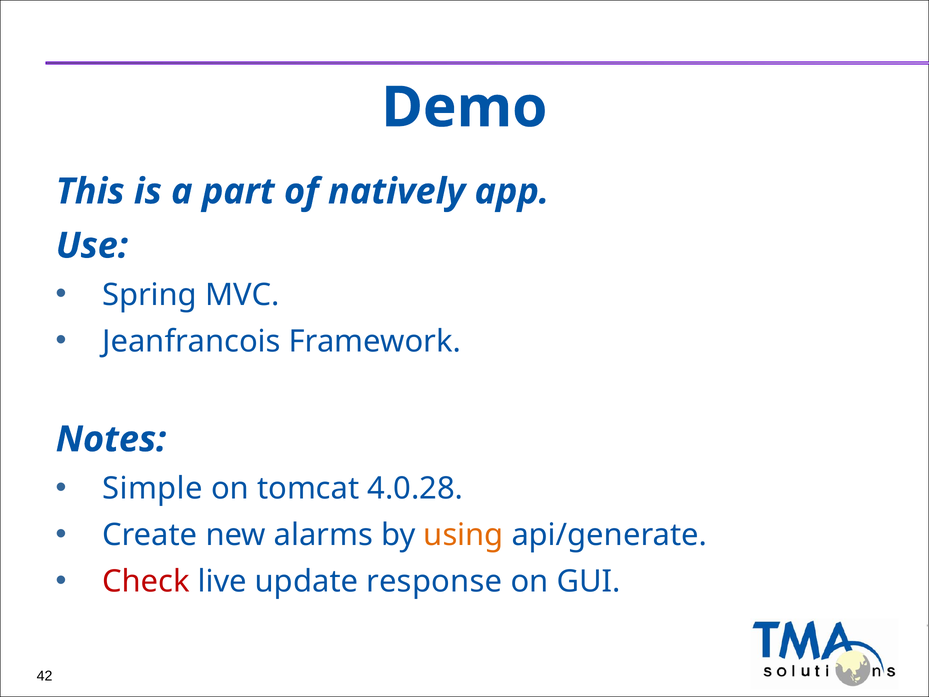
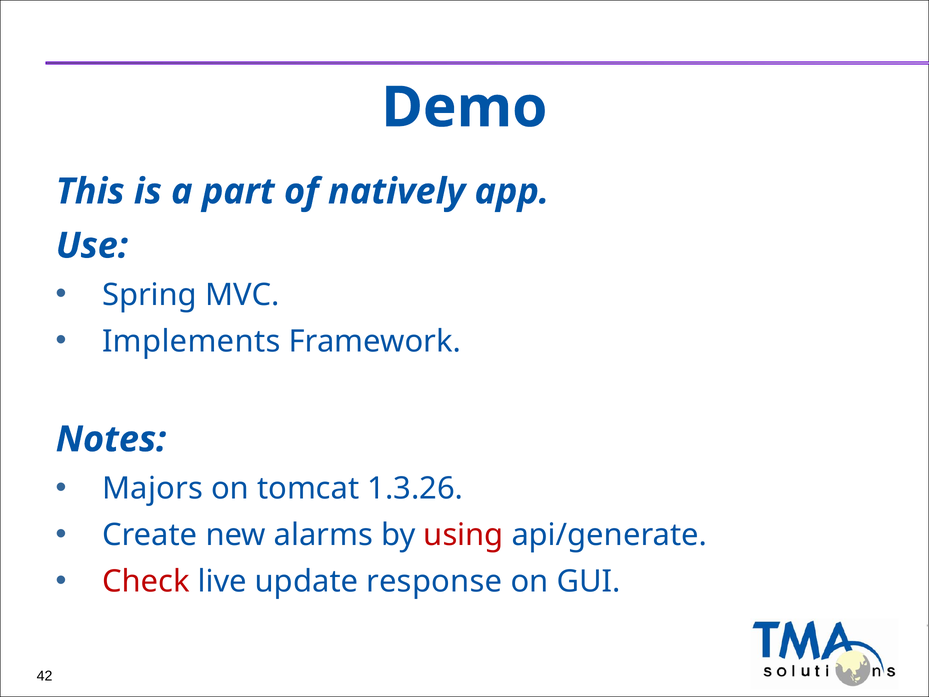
Jeanfrancois: Jeanfrancois -> Implements
Simple: Simple -> Majors
4.0.28: 4.0.28 -> 1.3.26
using colour: orange -> red
